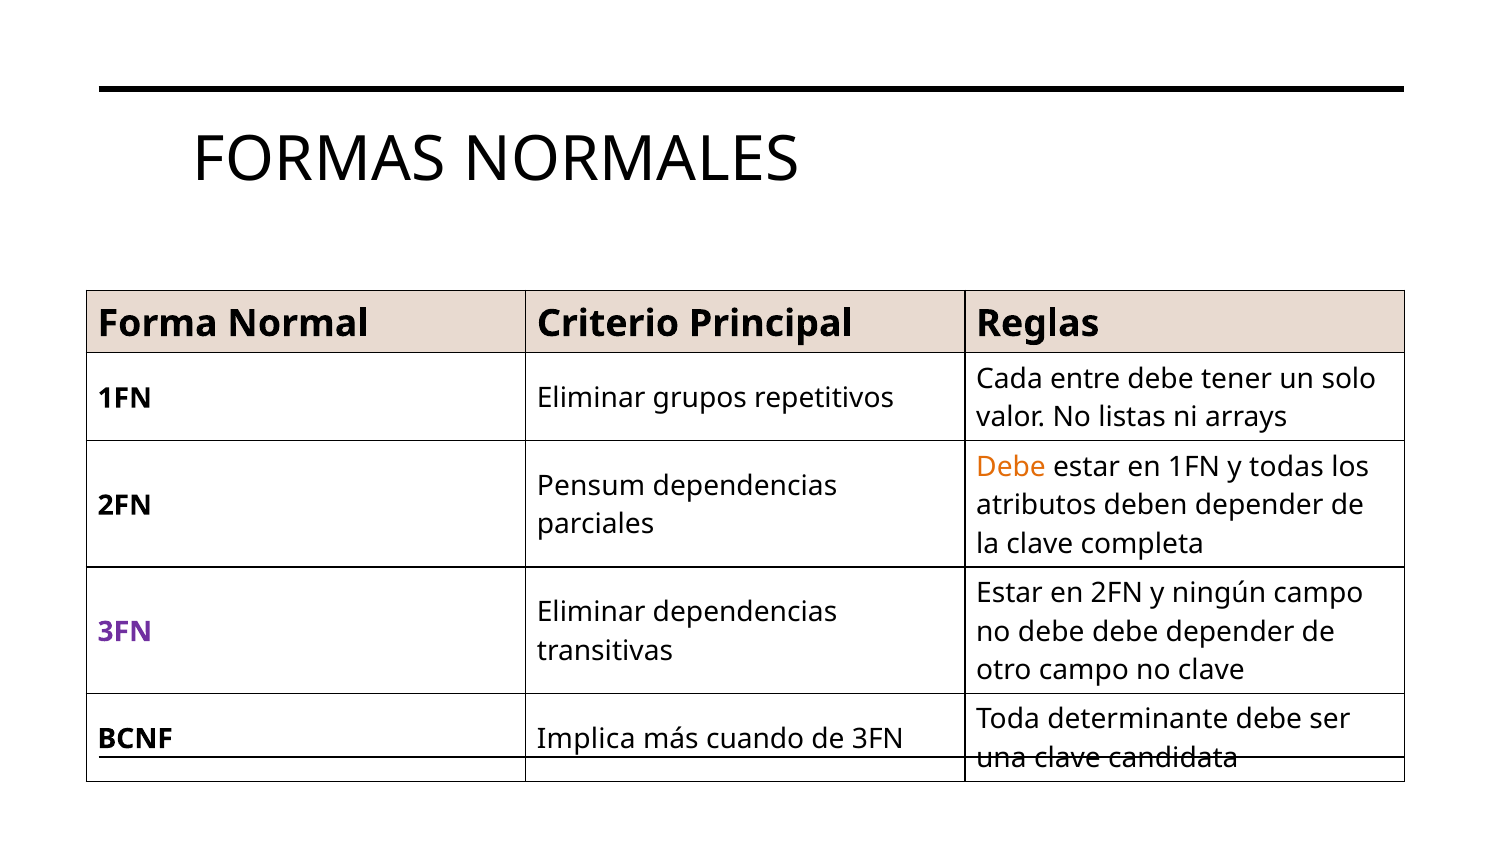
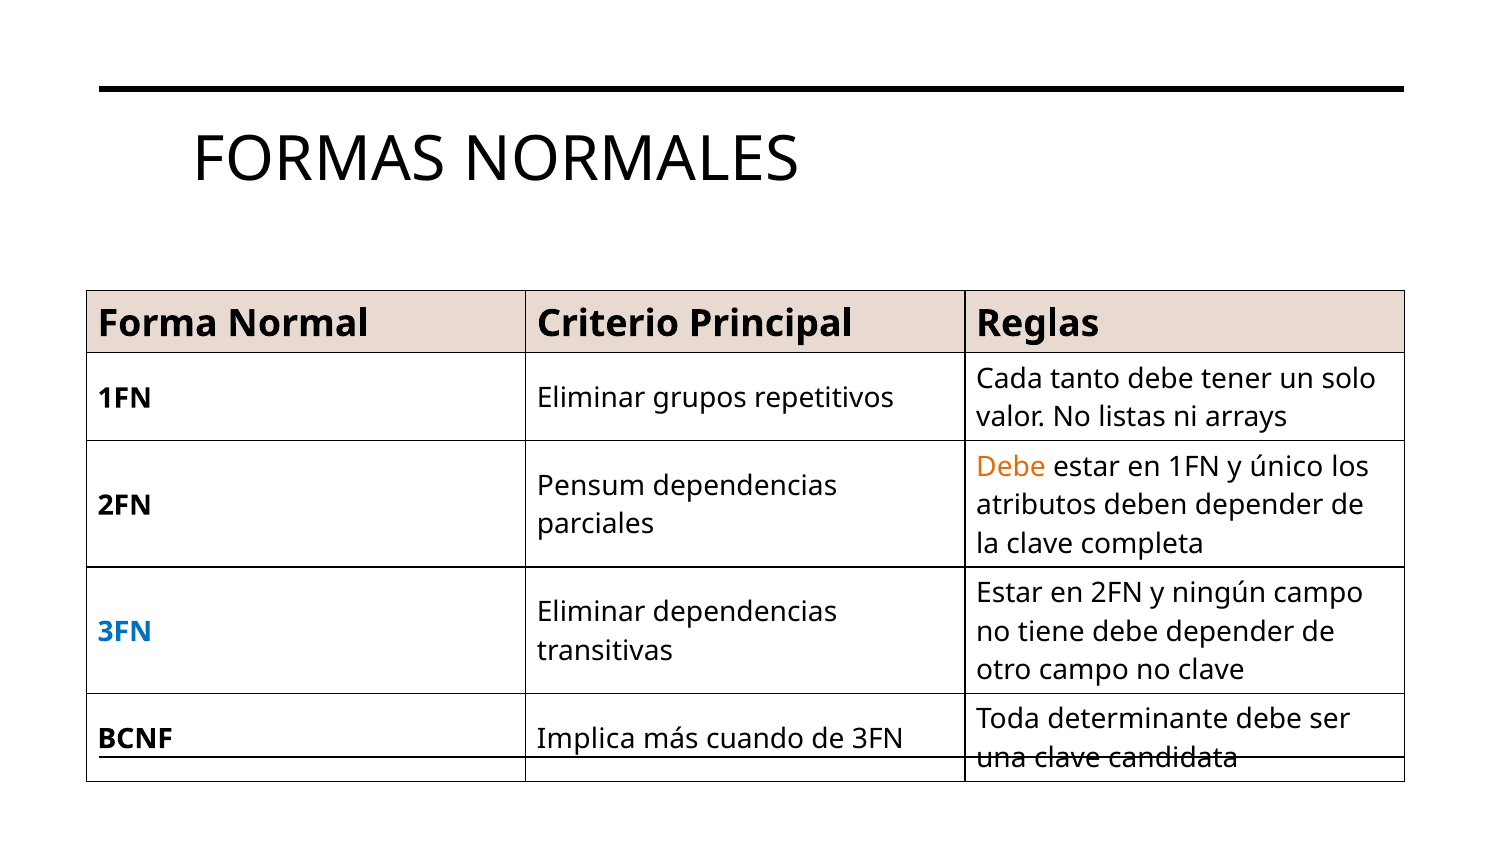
entre: entre -> tanto
todas: todas -> único
no debe: debe -> tiene
3FN at (125, 632) colour: purple -> blue
